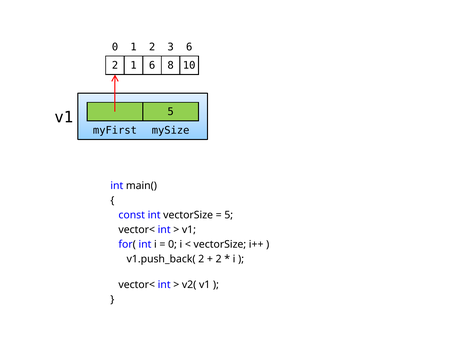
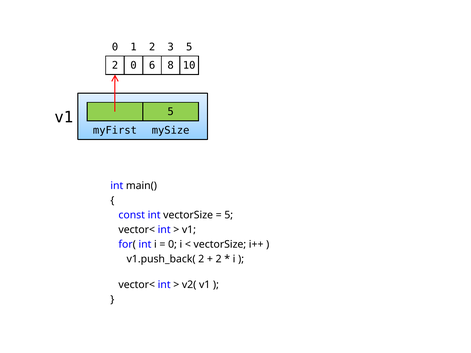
3 6: 6 -> 5
2 1: 1 -> 0
